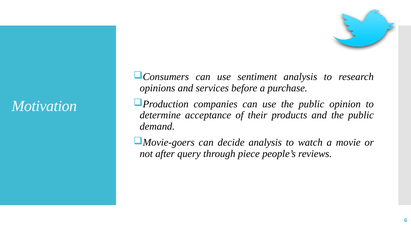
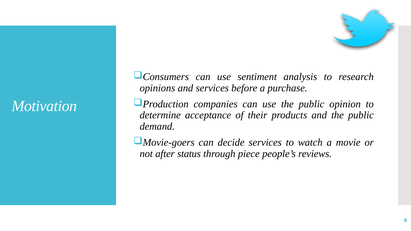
decide analysis: analysis -> services
query: query -> status
